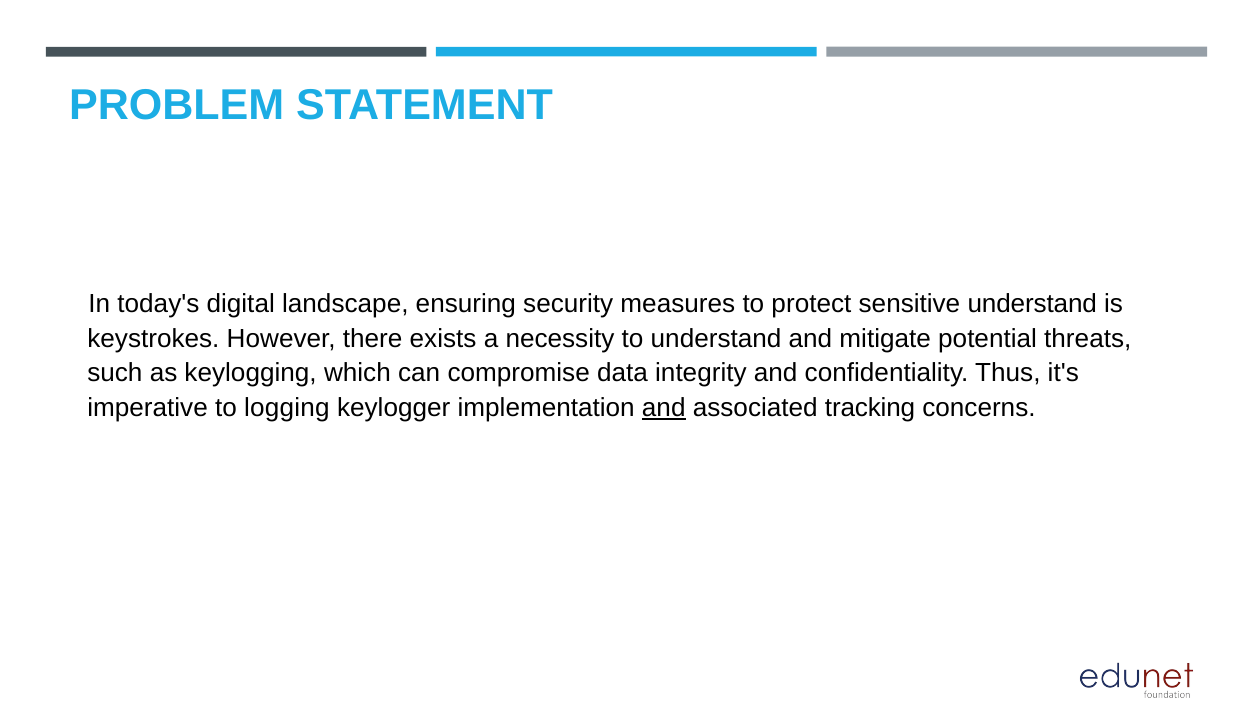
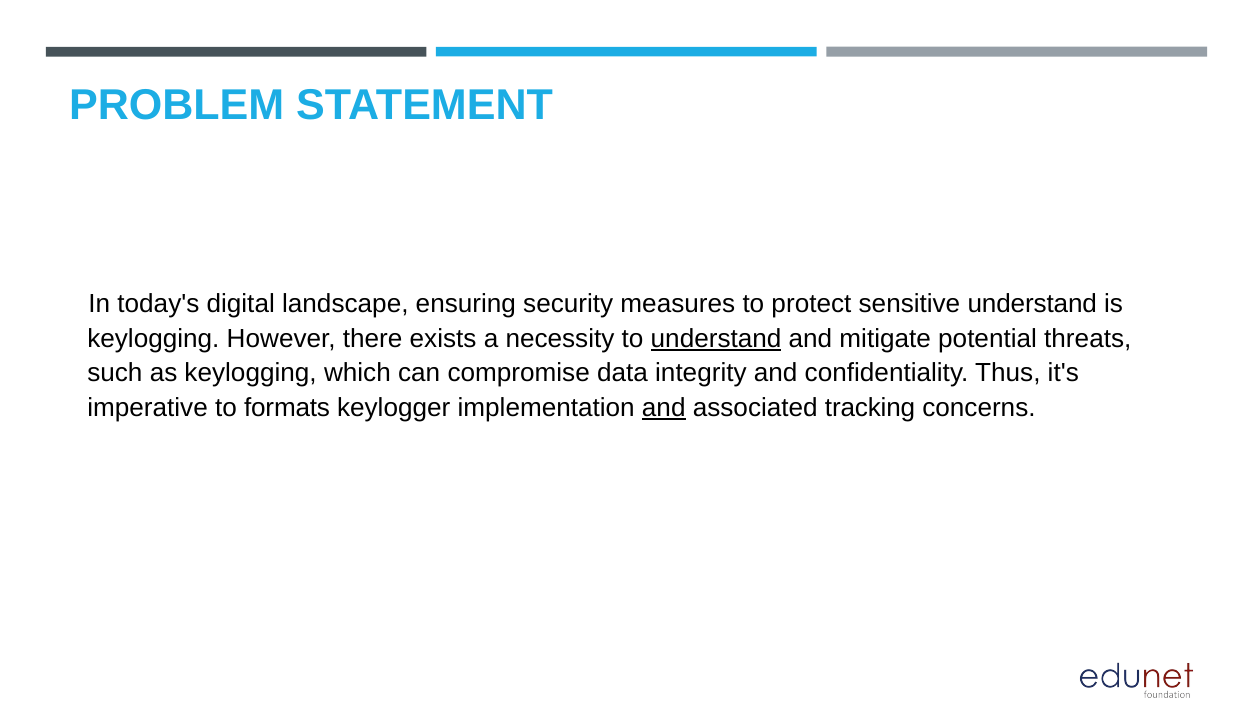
keystrokes at (153, 339): keystrokes -> keylogging
understand at (716, 339) underline: none -> present
logging: logging -> formats
